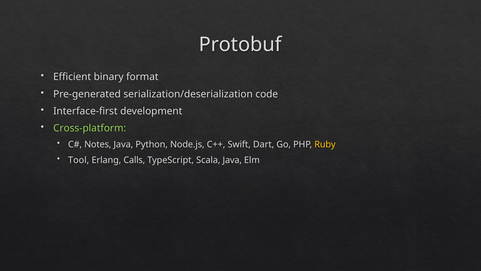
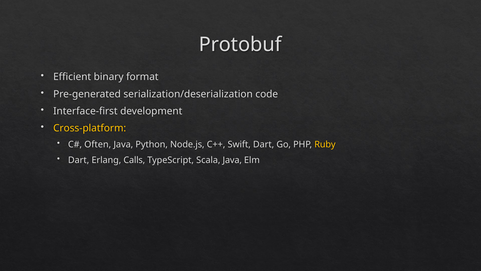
Cross-platform colour: light green -> yellow
Notes: Notes -> Often
Tool at (79, 160): Tool -> Dart
